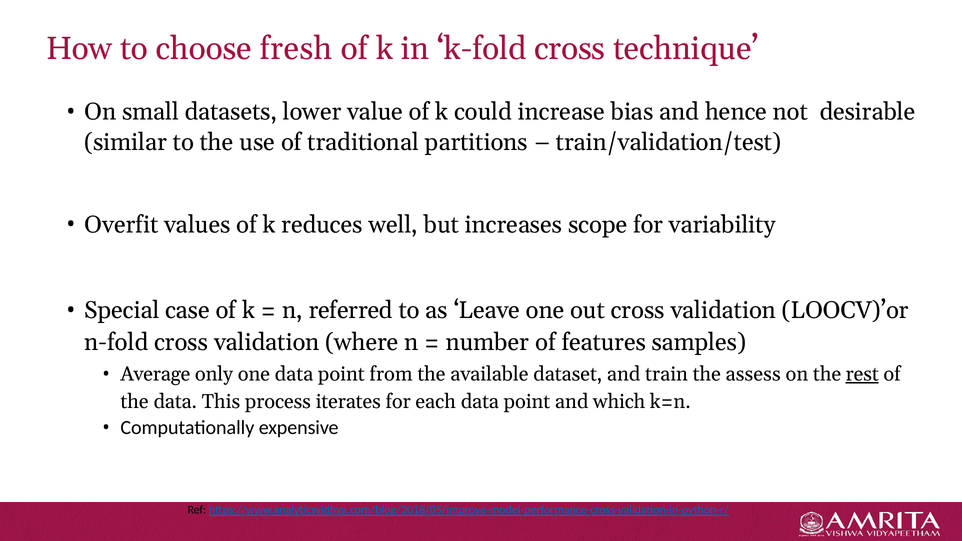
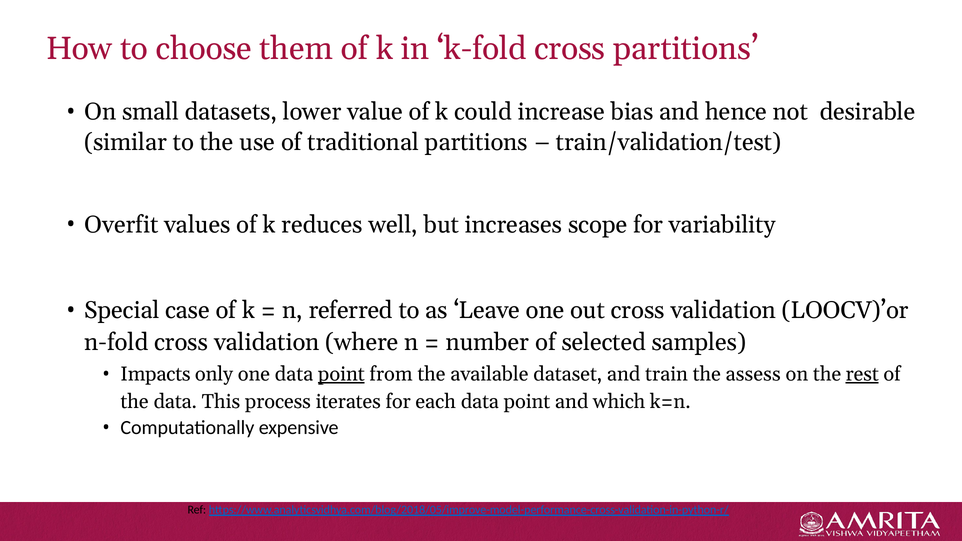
fresh: fresh -> them
cross technique: technique -> partitions
features: features -> selected
Average: Average -> Impacts
point at (341, 374) underline: none -> present
